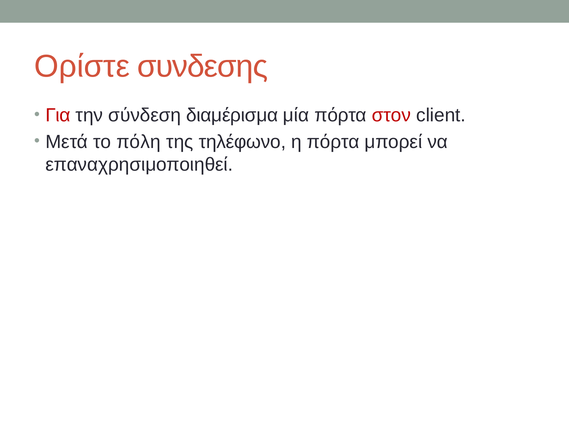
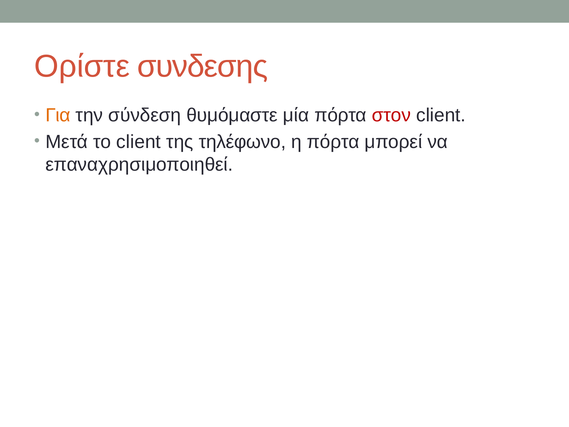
Για colour: red -> orange
διαμέρισμα: διαμέρισμα -> θυμόμαστε
το πόλη: πόλη -> client
